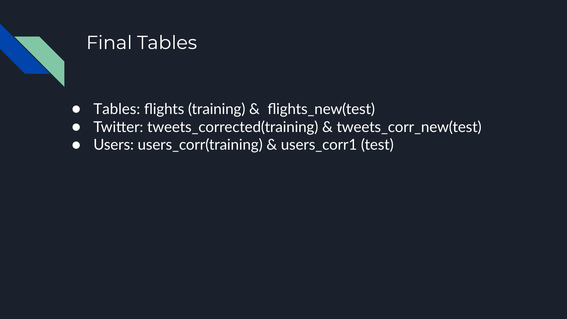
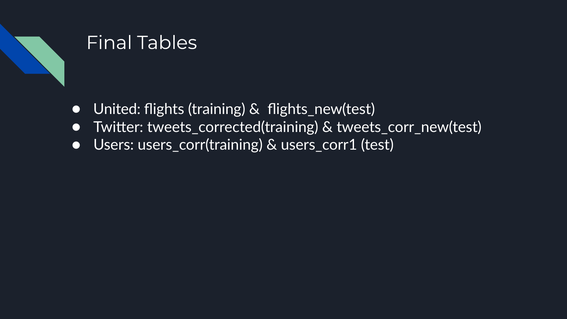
Tables at (117, 109): Tables -> United
